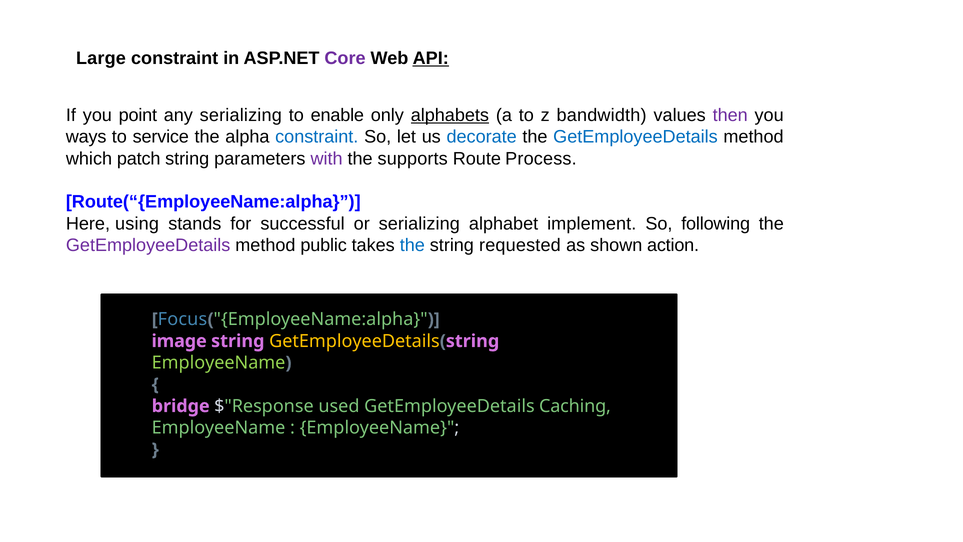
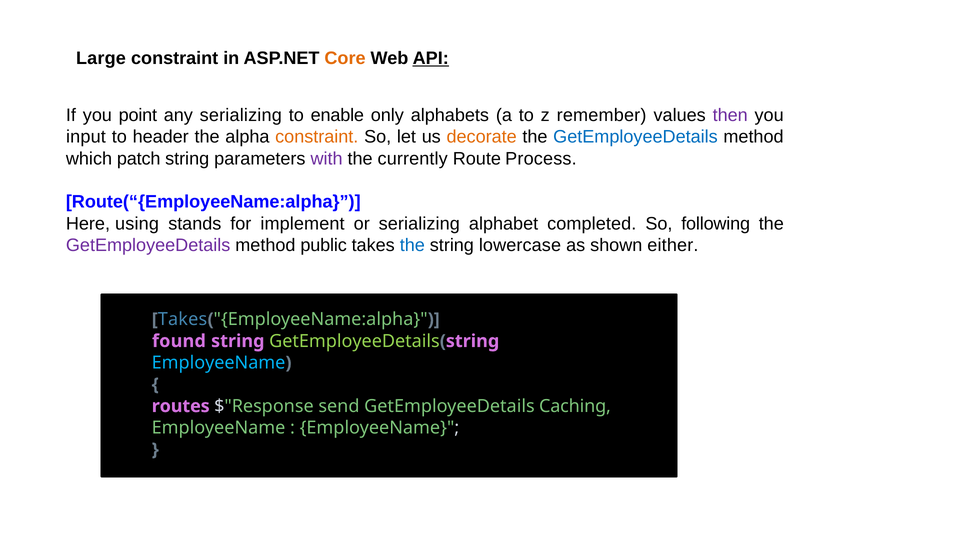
Core colour: purple -> orange
alphabets underline: present -> none
bandwidth: bandwidth -> remember
ways: ways -> input
service: service -> header
constraint at (317, 137) colour: blue -> orange
decorate colour: blue -> orange
supports: supports -> currently
successful: successful -> implement
implement: implement -> completed
requested: requested -> lowercase
action: action -> either
Focus at (182, 319): Focus -> Takes
image: image -> found
GetEmployeeDetails at (354, 341) colour: yellow -> light green
EmployeeName at (219, 363) colour: light green -> light blue
bridge: bridge -> routes
used: used -> send
